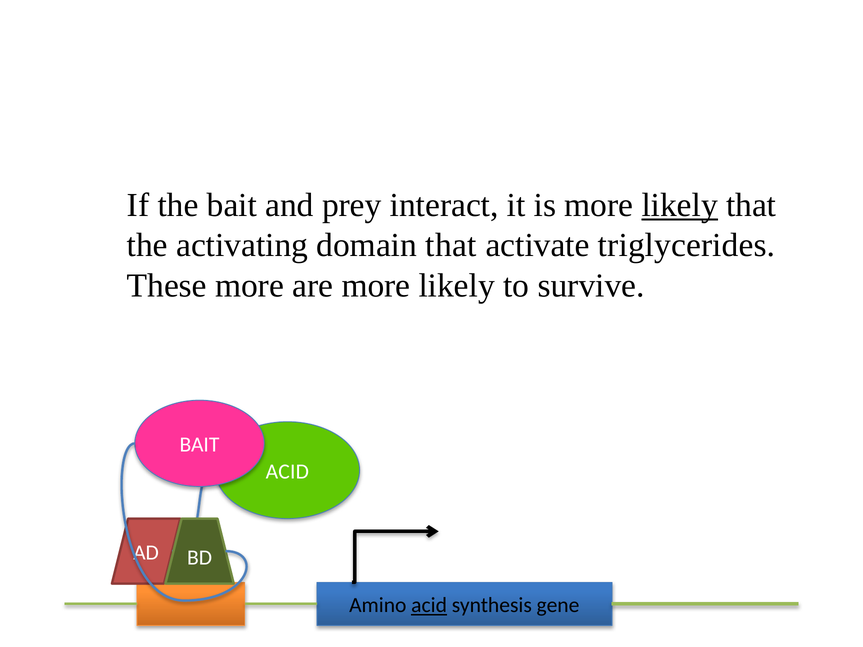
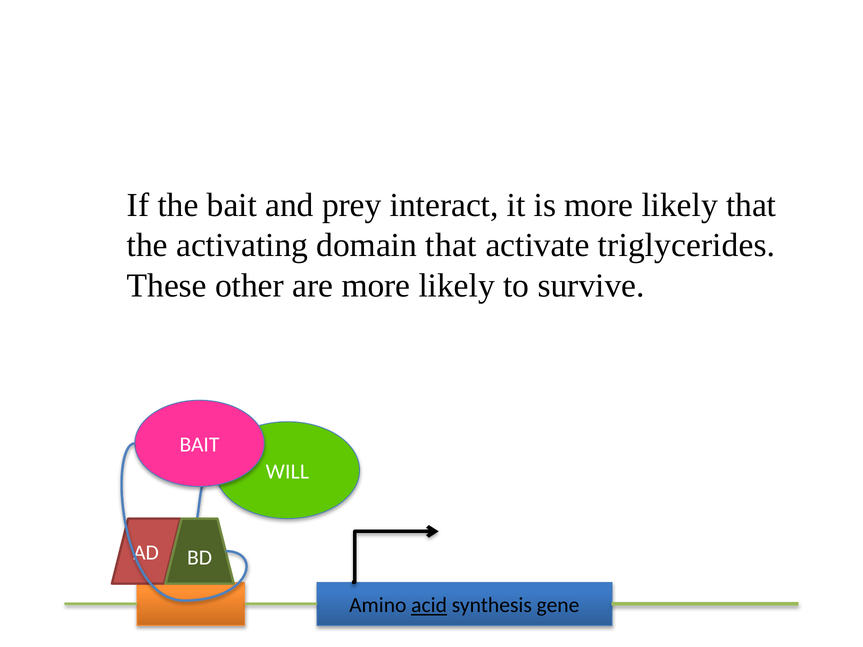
likely at (680, 205) underline: present -> none
These more: more -> other
ACID at (287, 472): ACID -> WILL
